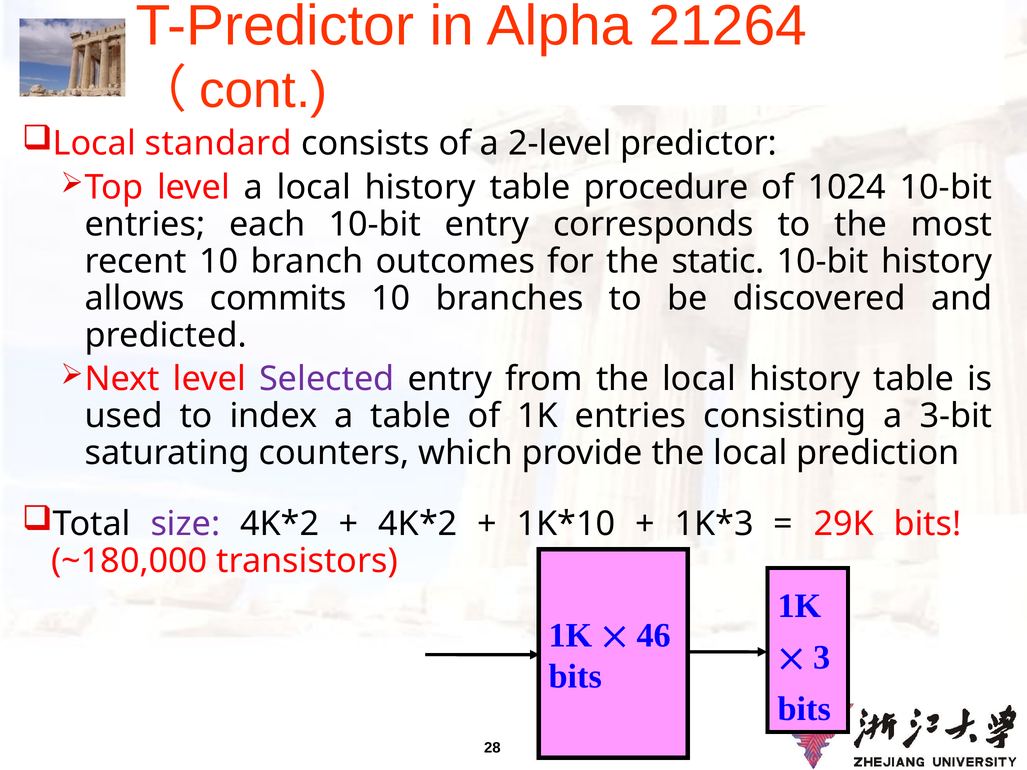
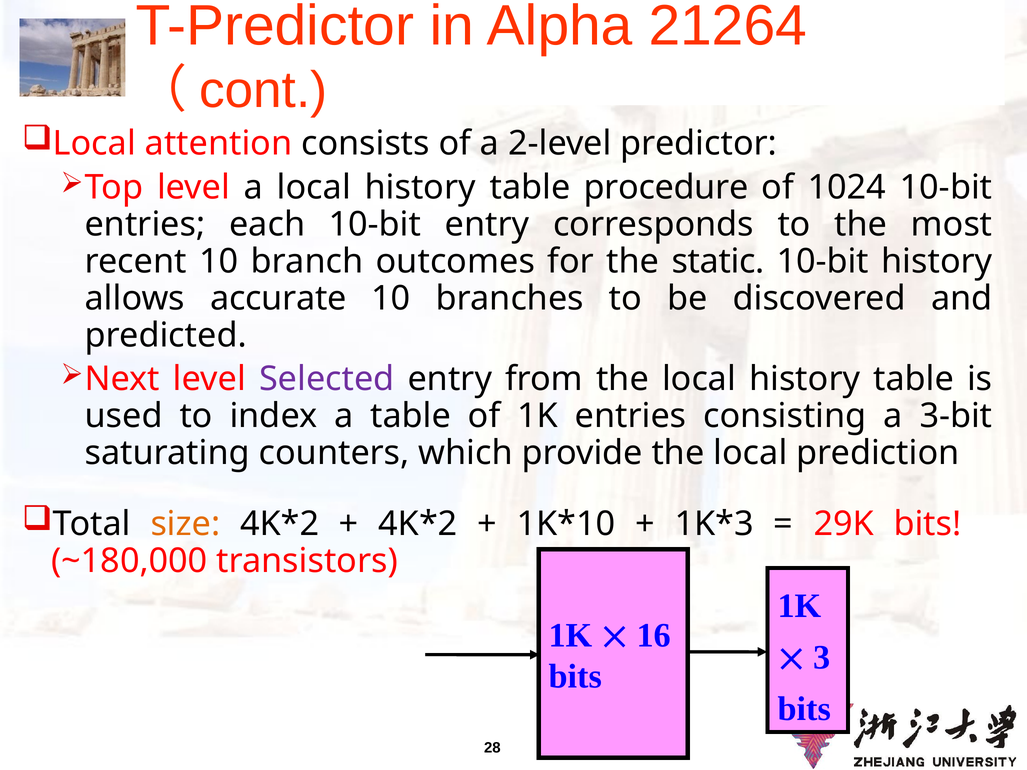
standard: standard -> attention
commits: commits -> accurate
size colour: purple -> orange
46: 46 -> 16
